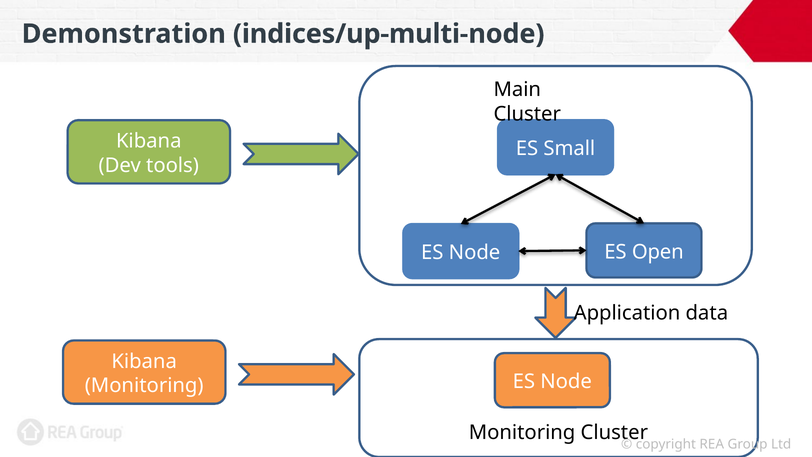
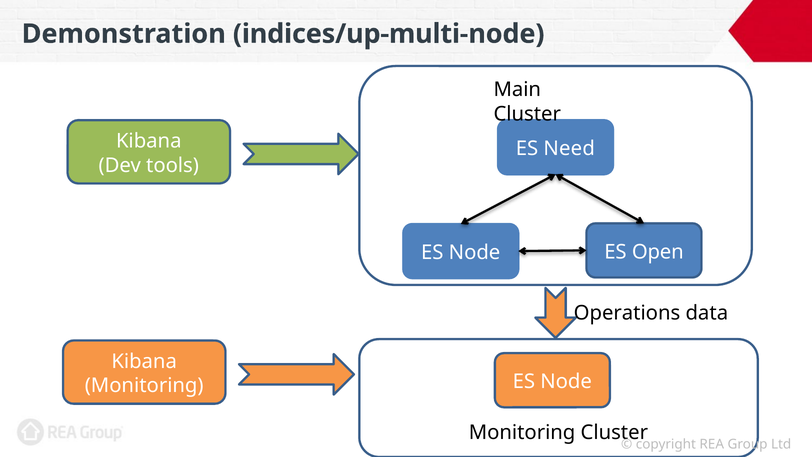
Small: Small -> Need
Application: Application -> Operations
